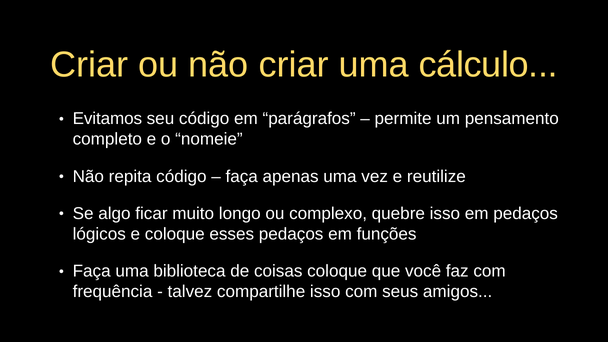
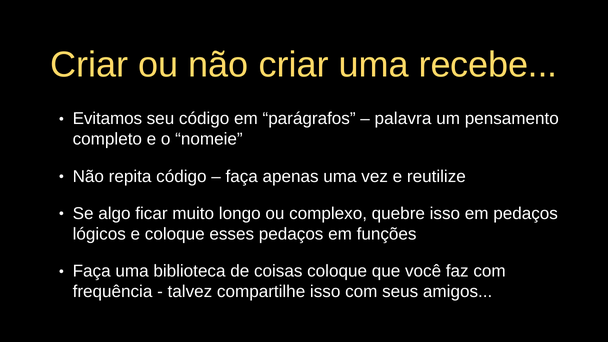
cálculo: cálculo -> recebe
permite: permite -> palavra
